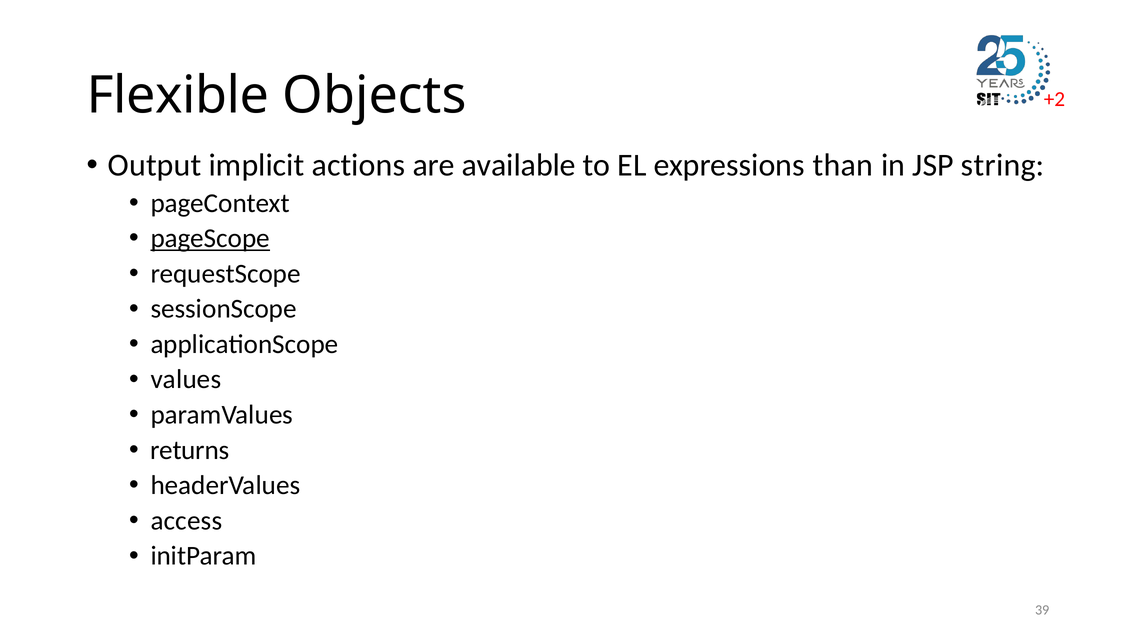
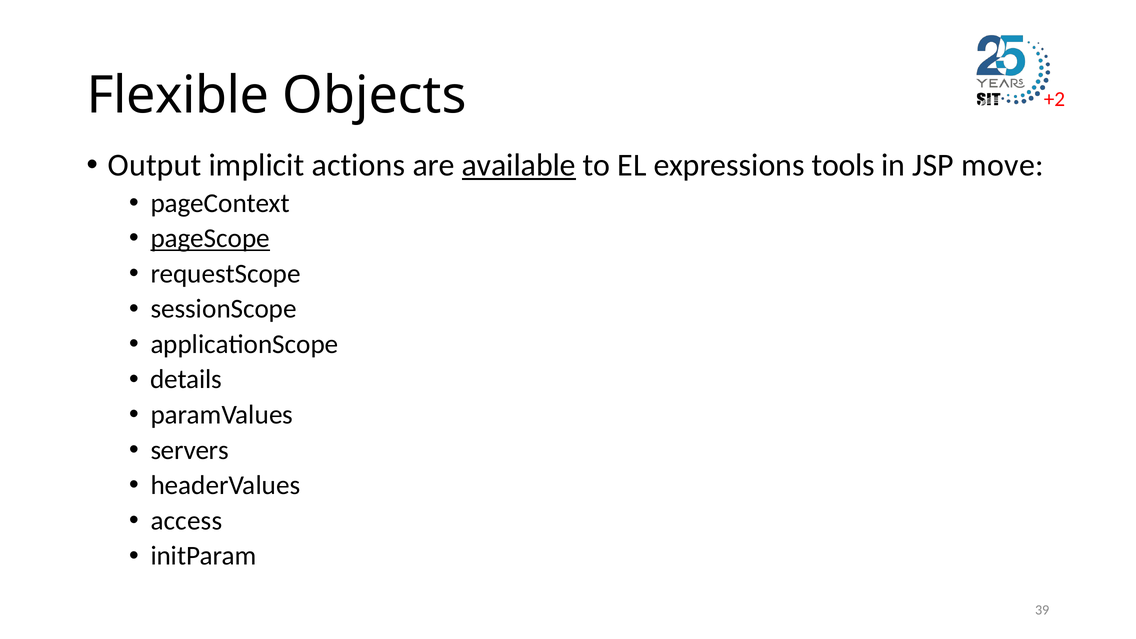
available underline: none -> present
than: than -> tools
string: string -> move
values: values -> details
returns: returns -> servers
